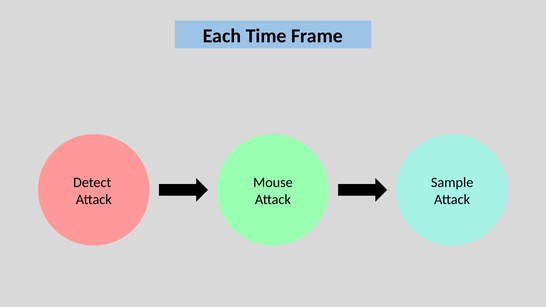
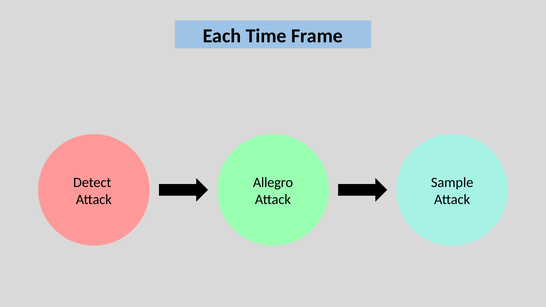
Mouse: Mouse -> Allegro
